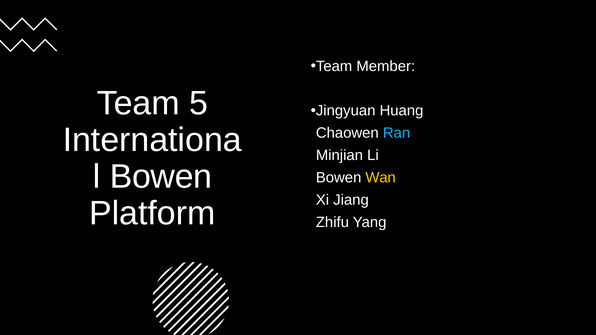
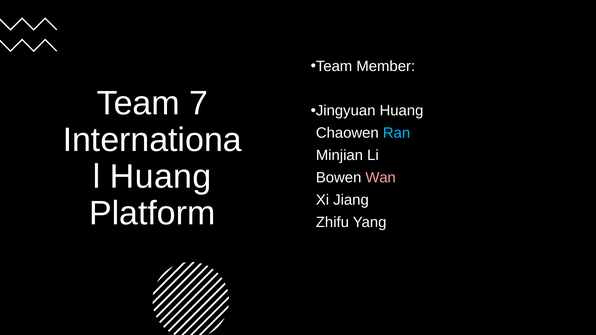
5: 5 -> 7
Bowen at (161, 177): Bowen -> Huang
Wan colour: yellow -> pink
